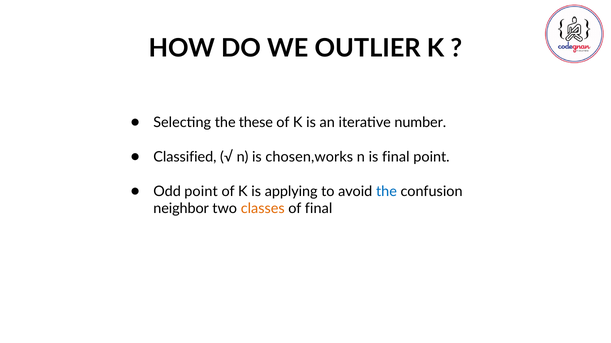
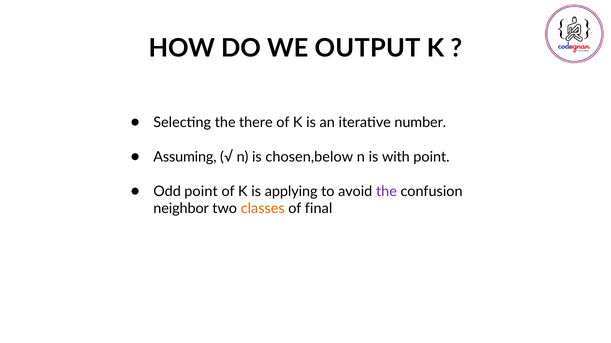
OUTLIER: OUTLIER -> OUTPUT
these: these -> there
Classified: Classified -> Assuming
chosen,works: chosen,works -> chosen,below
is final: final -> with
the at (386, 192) colour: blue -> purple
